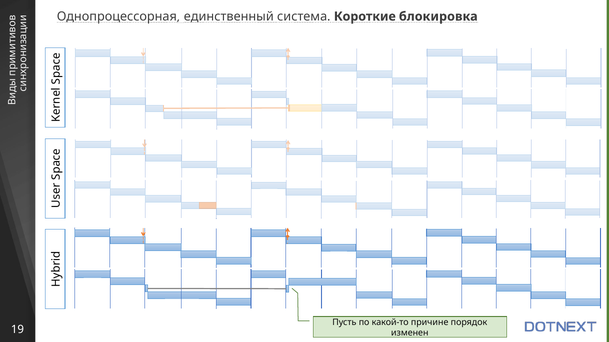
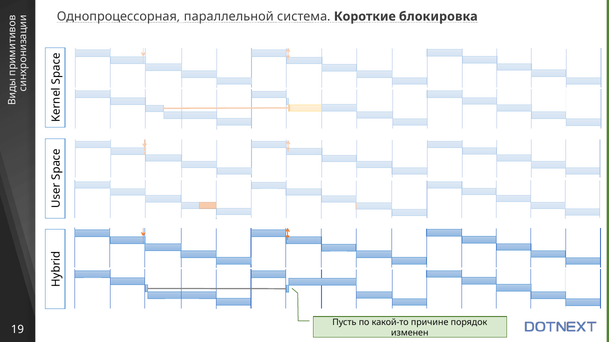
единственный: единственный -> параллельной
